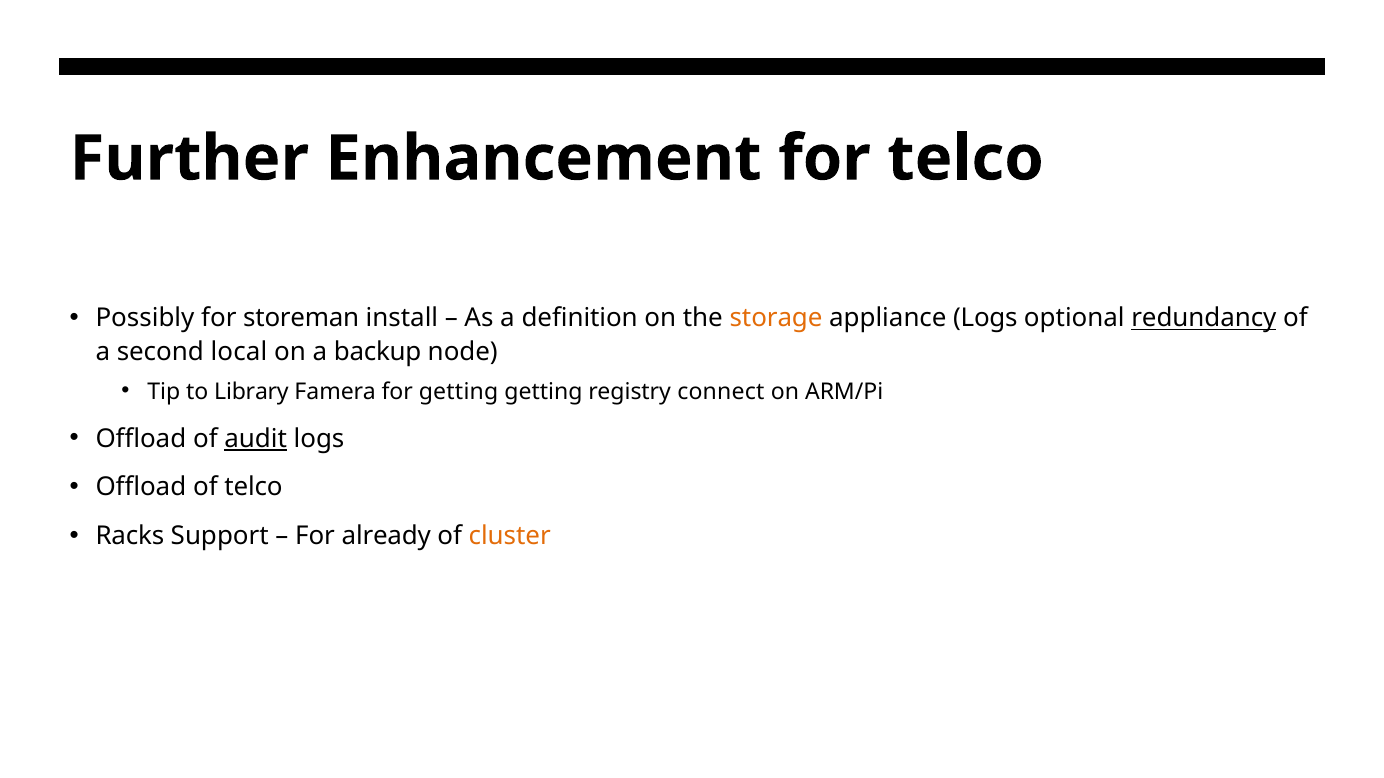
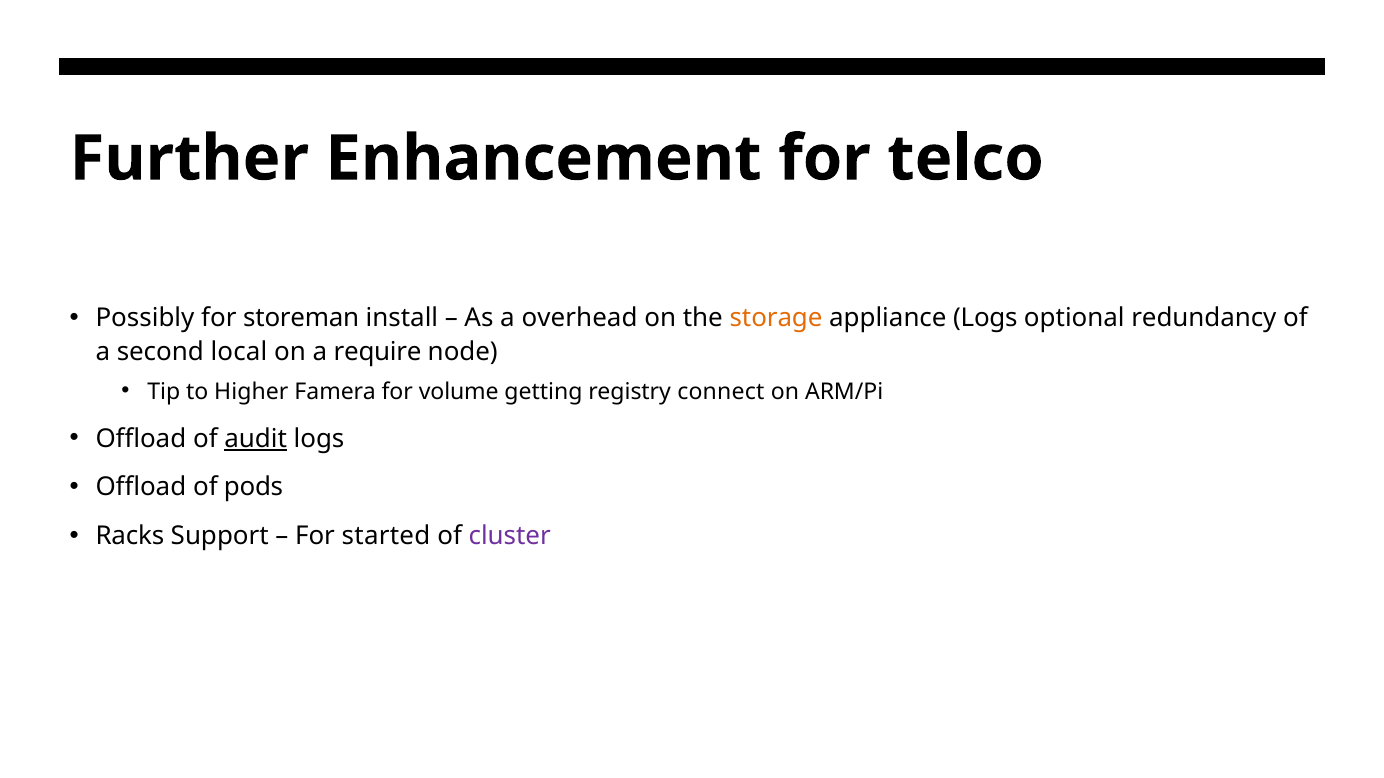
definition: definition -> overhead
redundancy underline: present -> none
backup: backup -> require
Library: Library -> Higher
for getting: getting -> volume
of telco: telco -> pods
already: already -> started
cluster colour: orange -> purple
